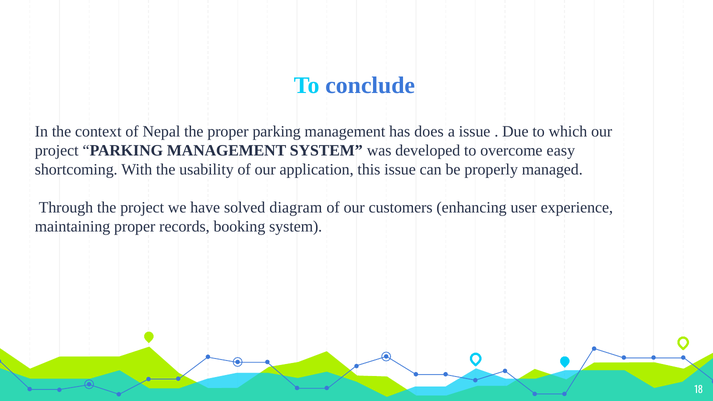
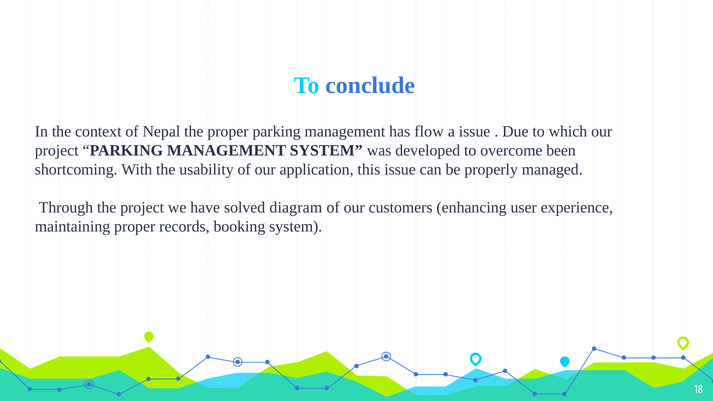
does: does -> flow
easy: easy -> been
